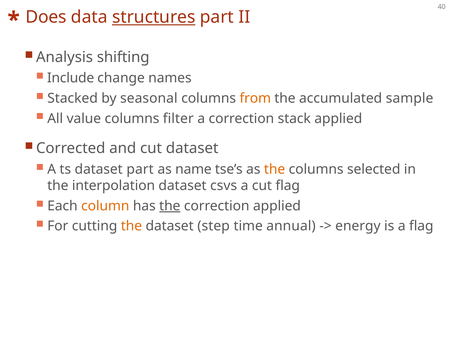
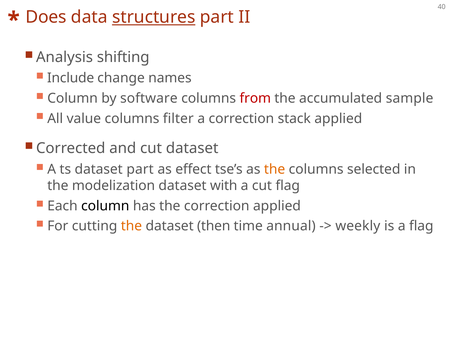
Stacked at (73, 98): Stacked -> Column
seasonal: seasonal -> software
from colour: orange -> red
name: name -> effect
interpolation: interpolation -> modelization
csvs: csvs -> with
column at (105, 206) colour: orange -> black
the at (170, 206) underline: present -> none
step: step -> then
energy: energy -> weekly
